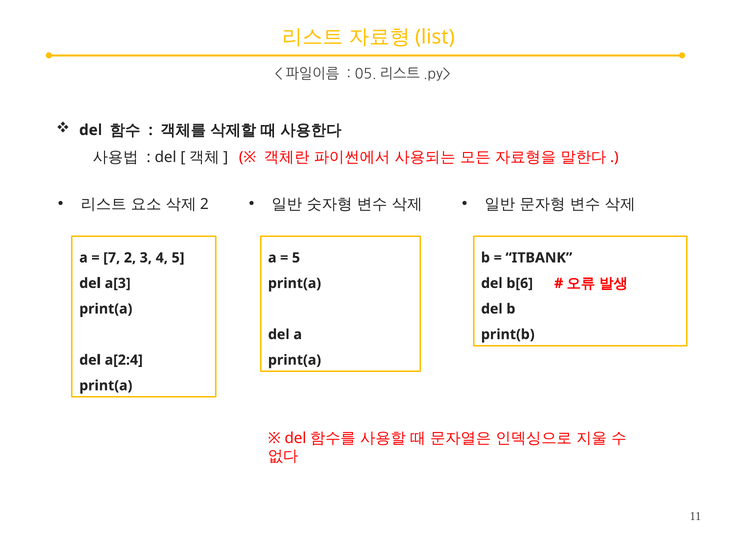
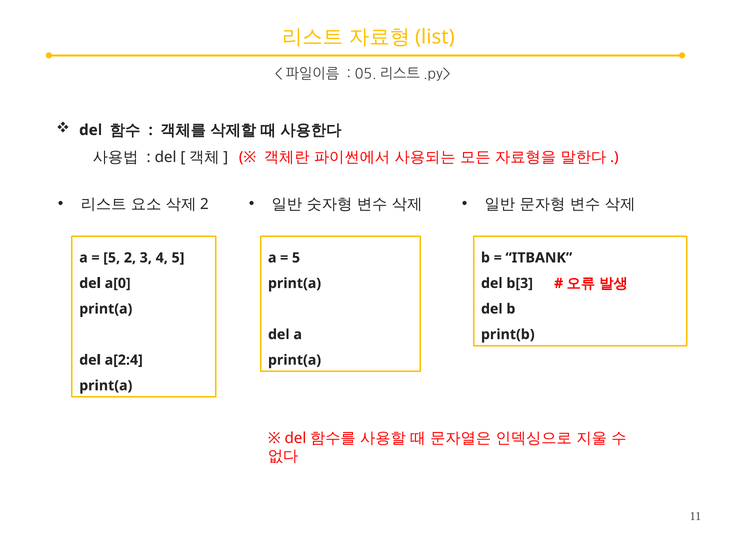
7 at (112, 258): 7 -> 5
a[3: a[3 -> a[0
b[6: b[6 -> b[3
